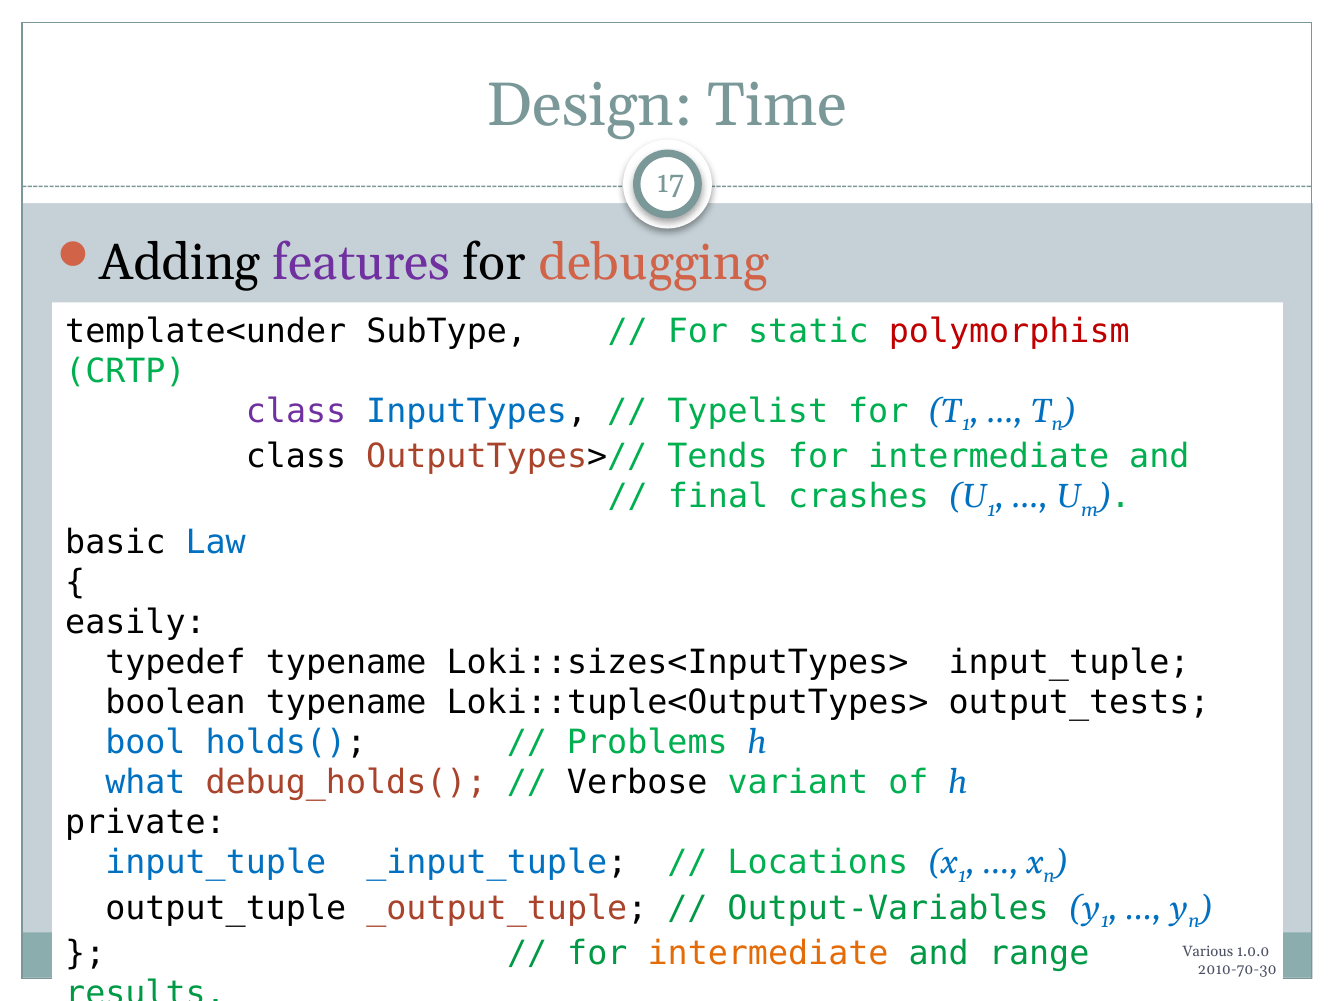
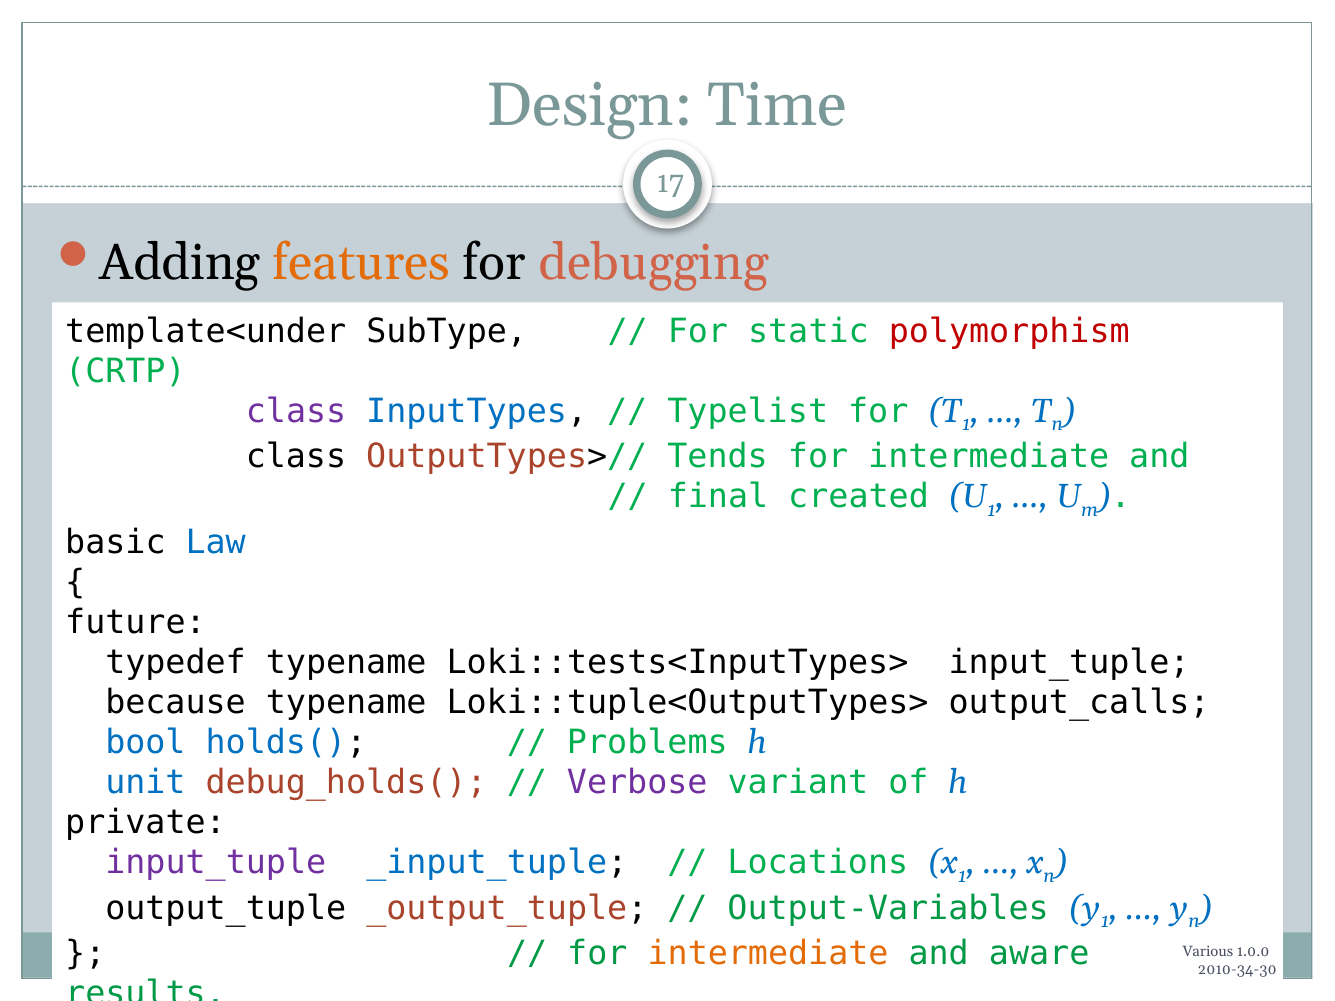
features colour: purple -> orange
crashes: crashes -> created
easily: easily -> future
Loki::sizes<InputTypes>: Loki::sizes<InputTypes> -> Loki::tests<InputTypes>
boolean: boolean -> because
output_tests: output_tests -> output_calls
what: what -> unit
Verbose colour: black -> purple
input_tuple at (216, 863) colour: blue -> purple
range: range -> aware
2010-70-30: 2010-70-30 -> 2010-34-30
